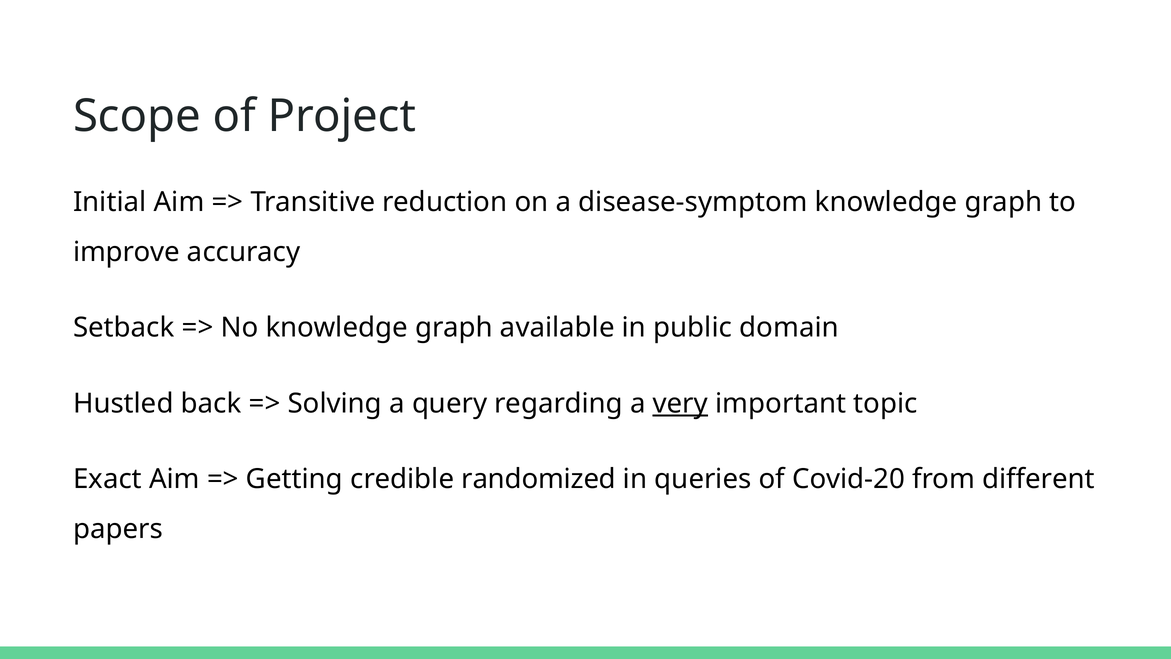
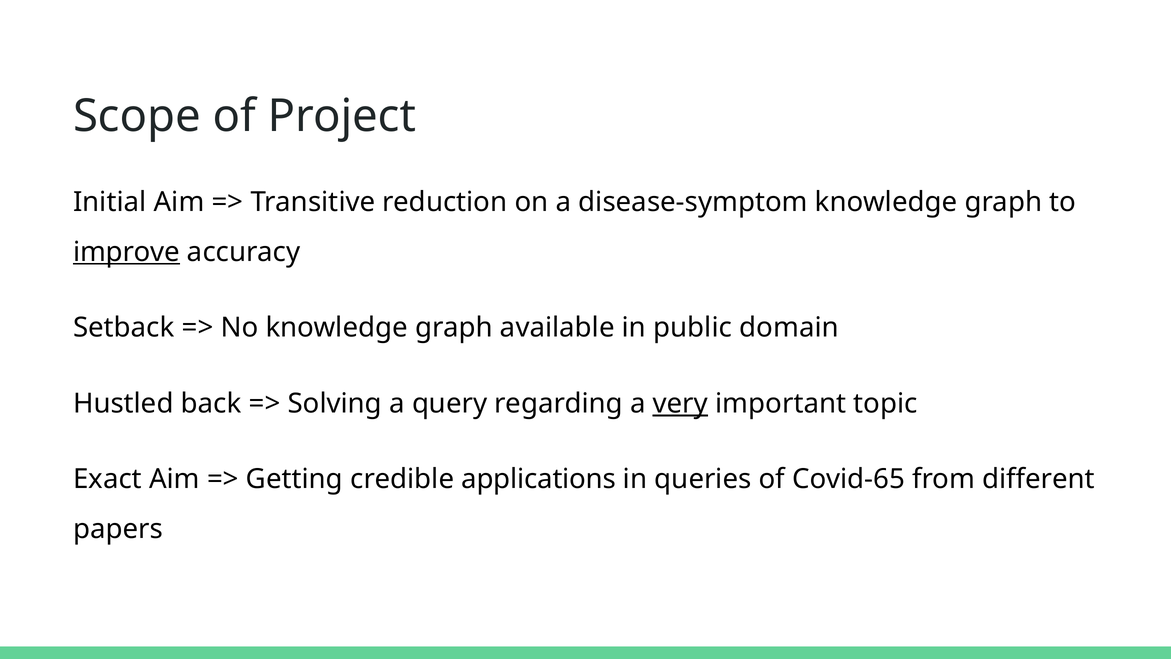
improve underline: none -> present
randomized: randomized -> applications
Covid-20: Covid-20 -> Covid-65
